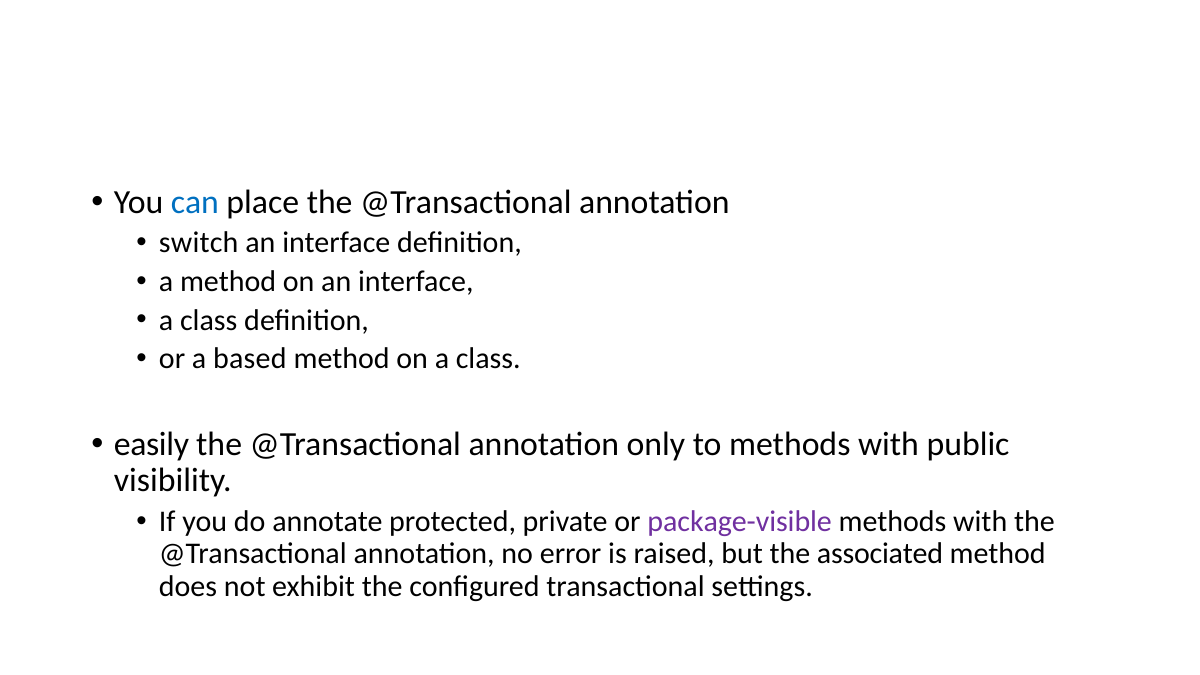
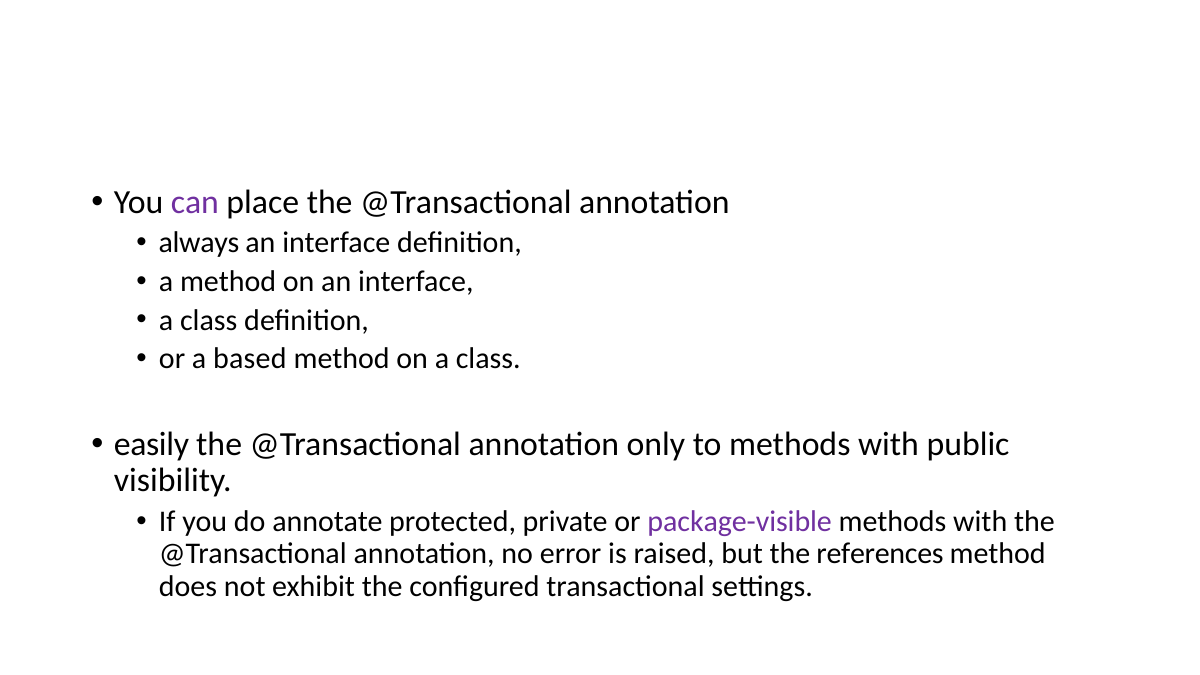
can colour: blue -> purple
switch: switch -> always
associated: associated -> references
